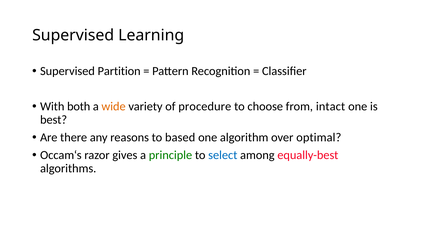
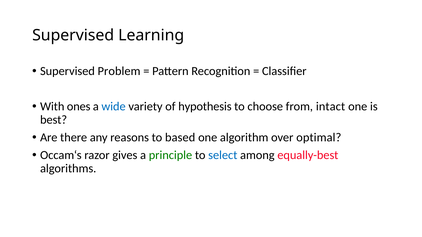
Partition: Partition -> Problem
both: both -> ones
wide colour: orange -> blue
procedure: procedure -> hypothesis
